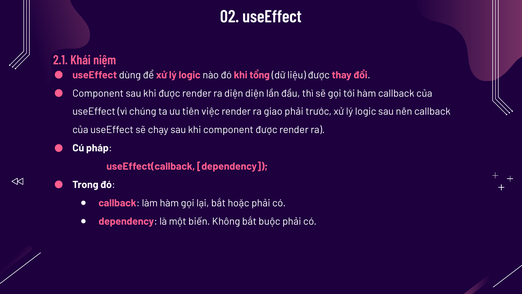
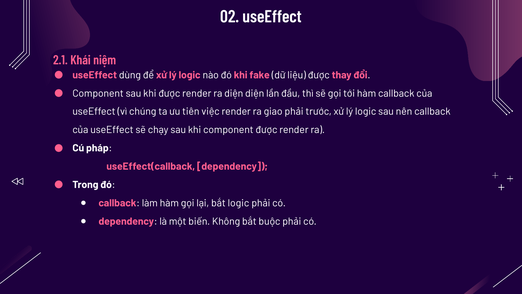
tổng: tổng -> fake
bắt hoặc: hoặc -> logic
